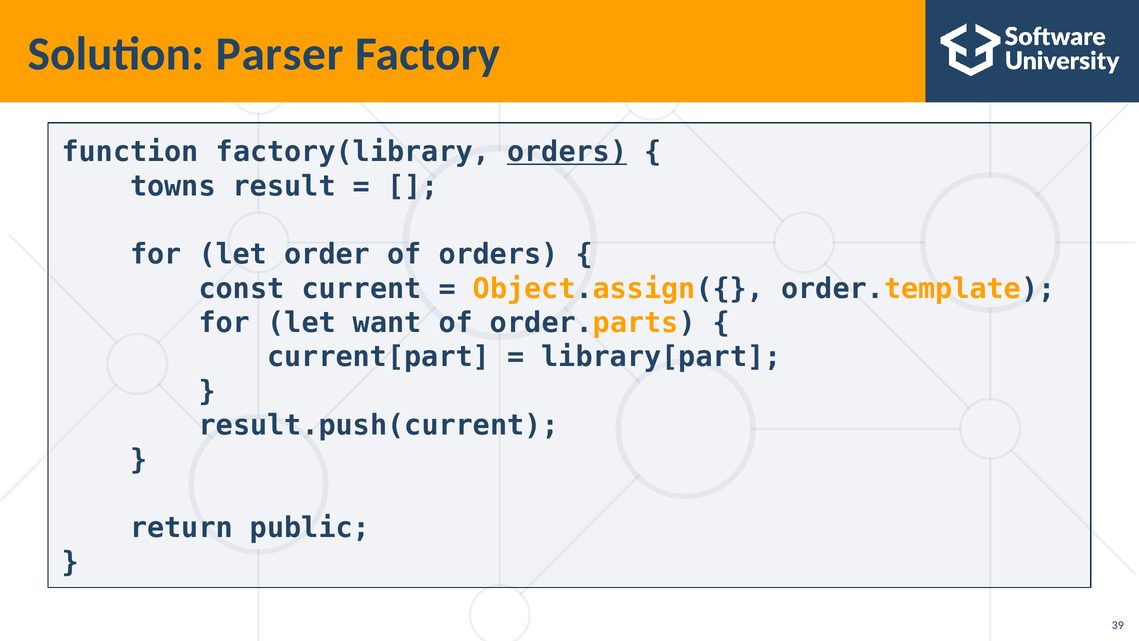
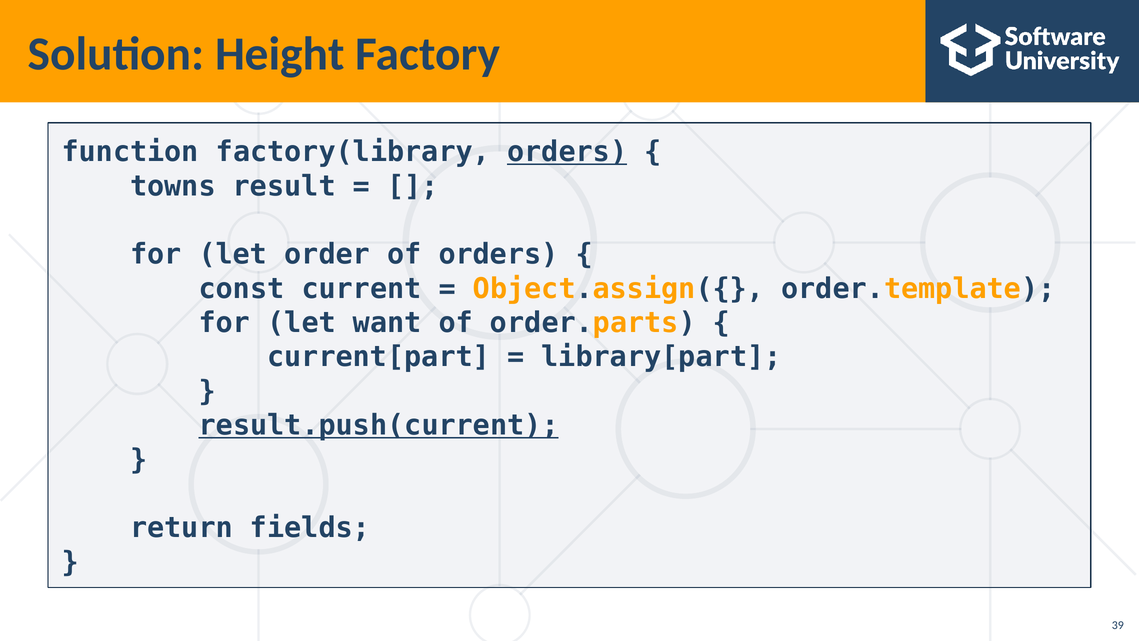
Parser: Parser -> Height
result.push(current underline: none -> present
public: public -> fields
